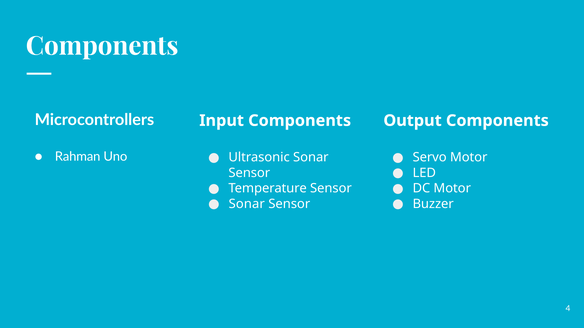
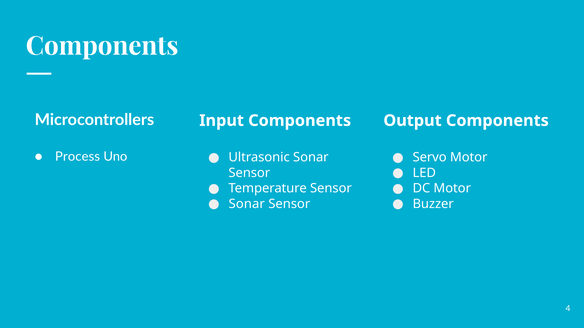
Rahman: Rahman -> Process
